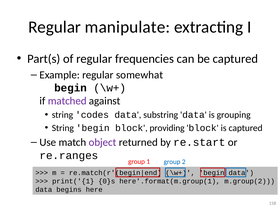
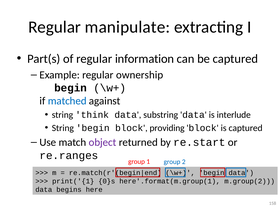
frequencies: frequencies -> information
somewhat: somewhat -> ownership
matched colour: purple -> blue
codes: codes -> think
grouping: grouping -> interlude
